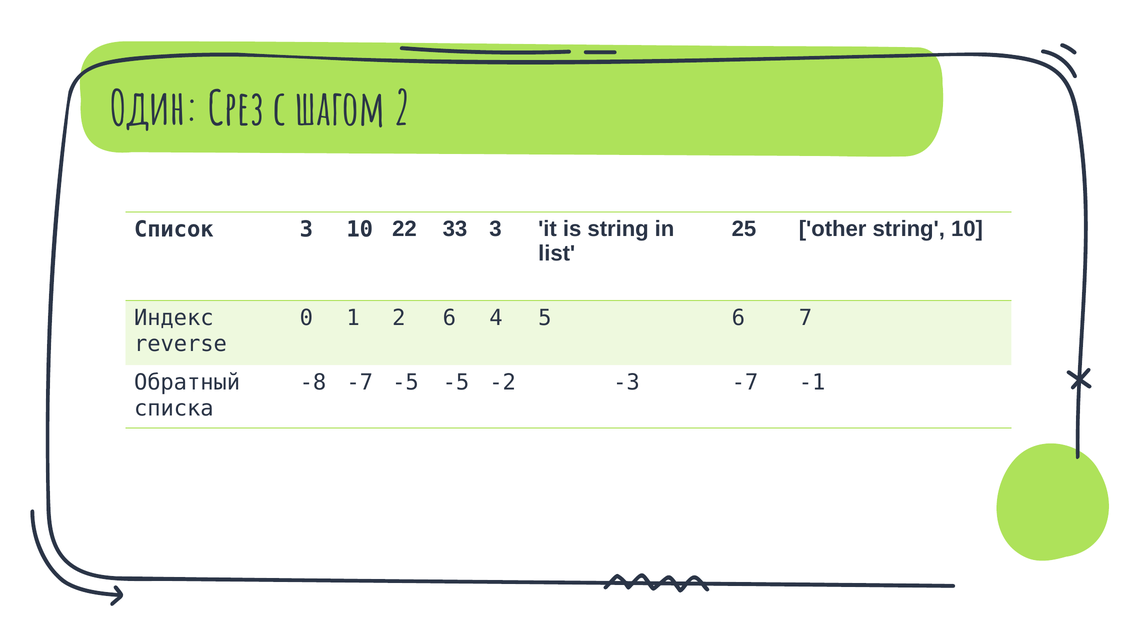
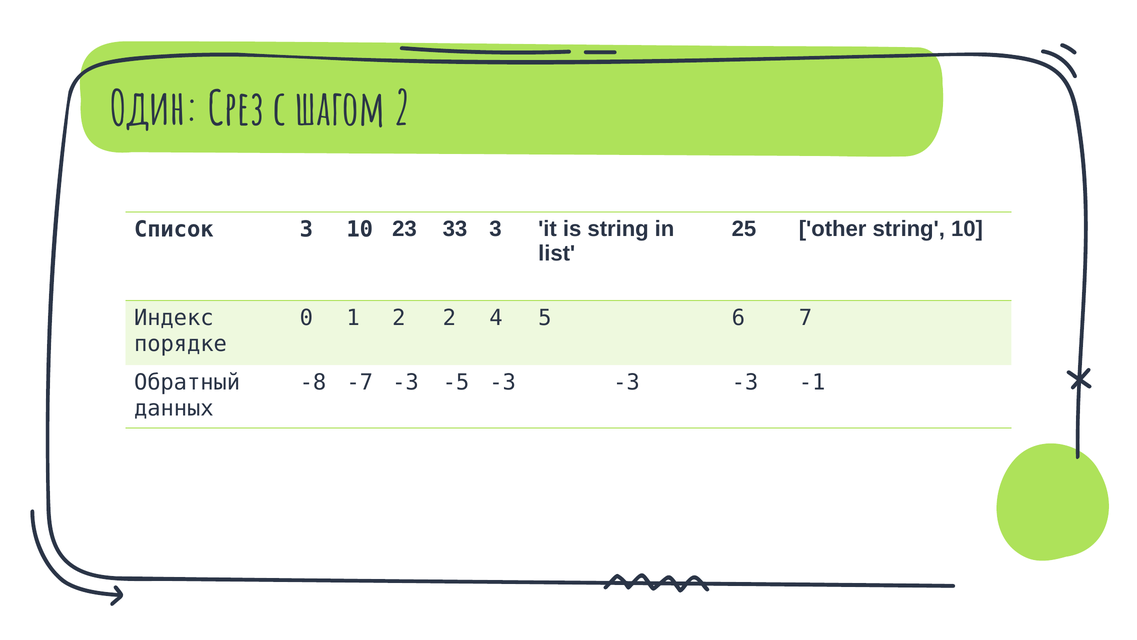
22: 22 -> 23
2 6: 6 -> 2
reverse: reverse -> порядке
-7 -5: -5 -> -3
-5 -2: -2 -> -3
-7 at (745, 382): -7 -> -3
списка: списка -> данных
